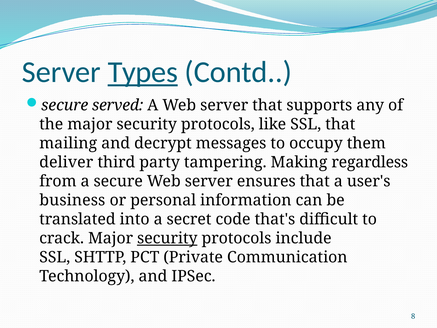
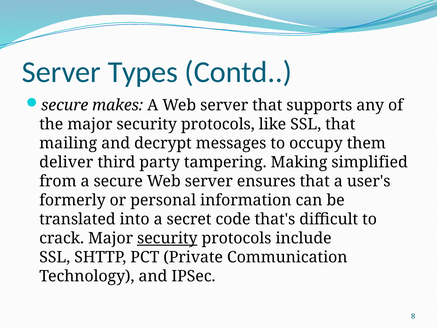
Types underline: present -> none
served: served -> makes
regardless: regardless -> simplified
business: business -> formerly
